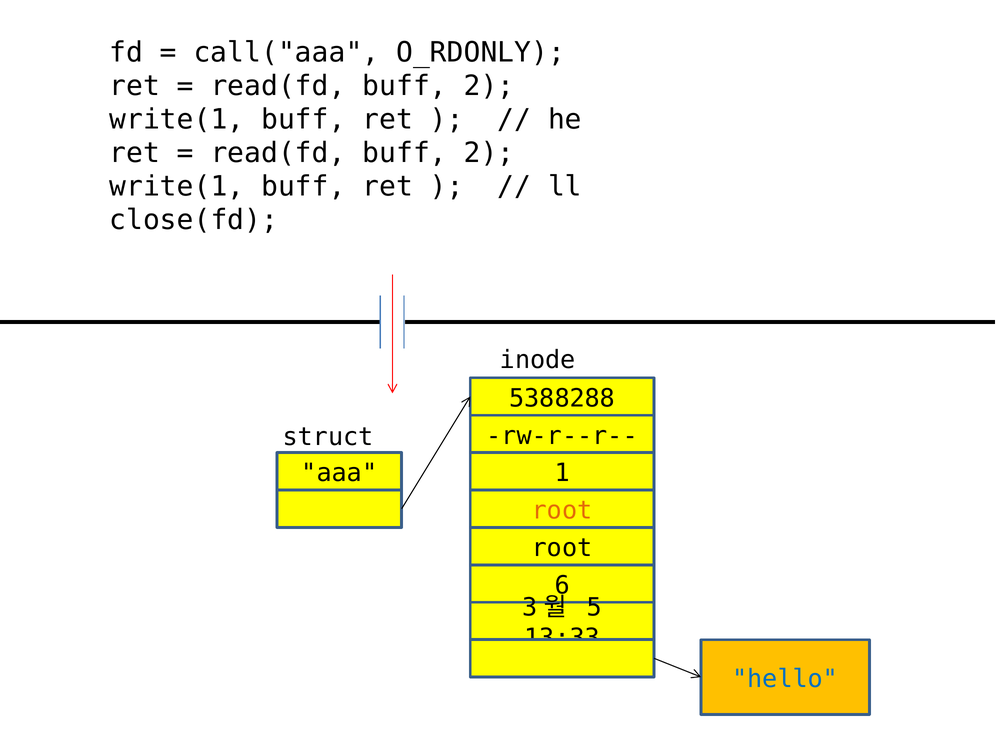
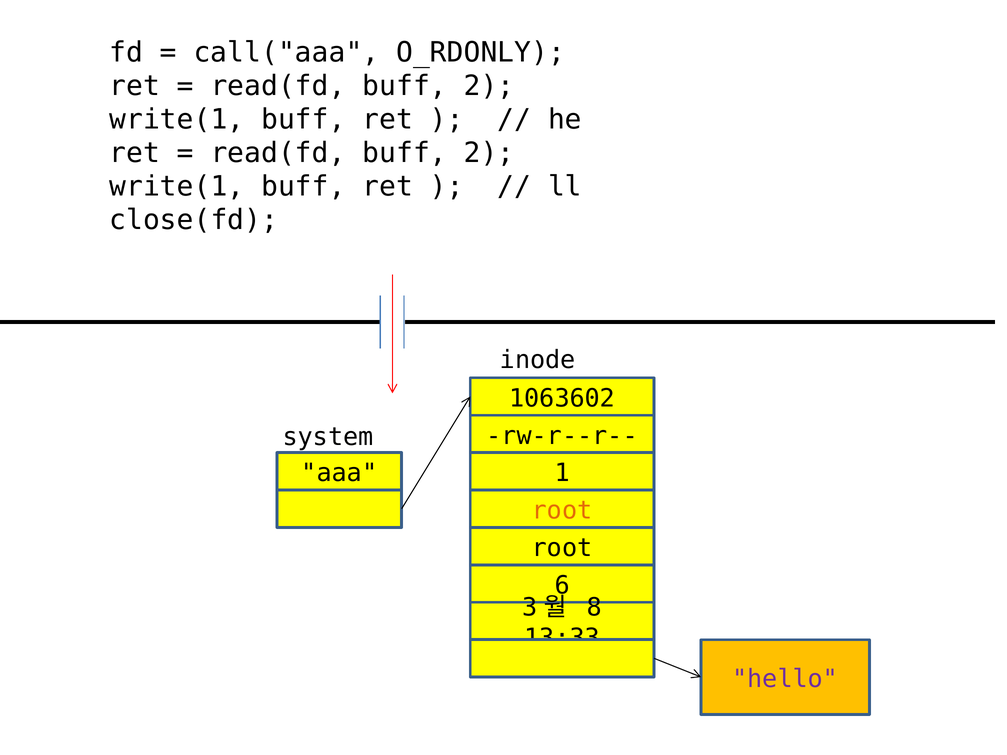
5388288: 5388288 -> 1063602
struct: struct -> system
5: 5 -> 8
hello colour: blue -> purple
